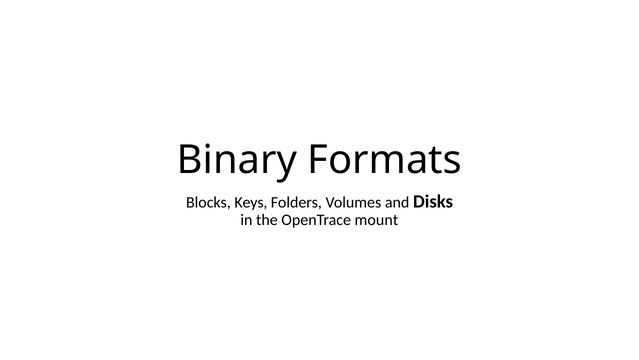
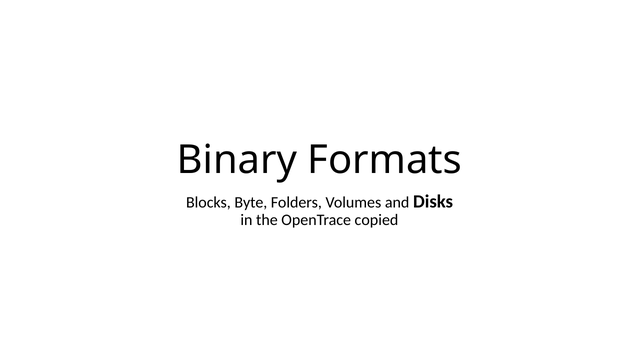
Keys: Keys -> Byte
mount: mount -> copied
